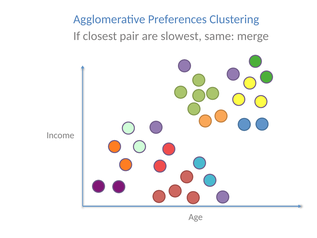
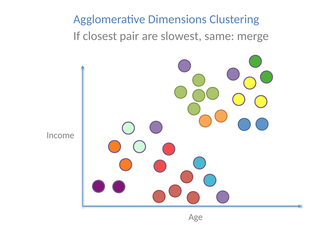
Preferences: Preferences -> Dimensions
